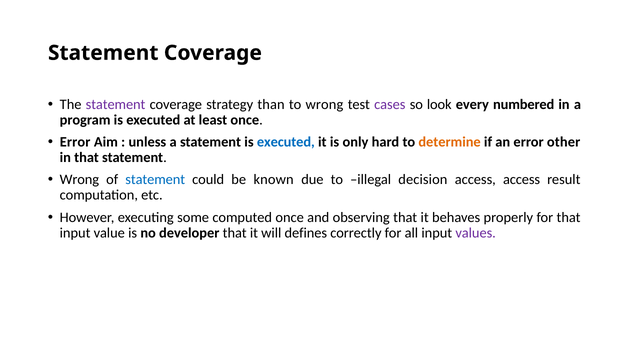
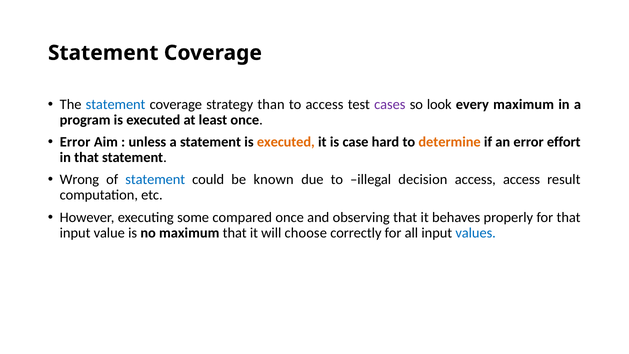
statement at (116, 104) colour: purple -> blue
to wrong: wrong -> access
every numbered: numbered -> maximum
executed at (286, 142) colour: blue -> orange
only: only -> case
other: other -> effort
computed: computed -> compared
no developer: developer -> maximum
defines: defines -> choose
values colour: purple -> blue
